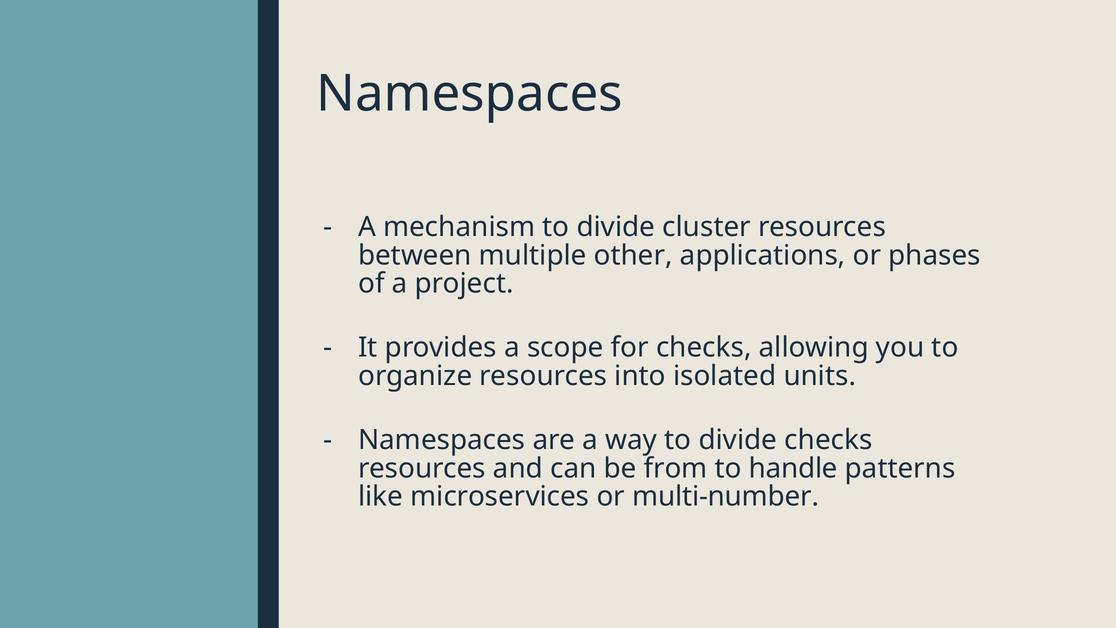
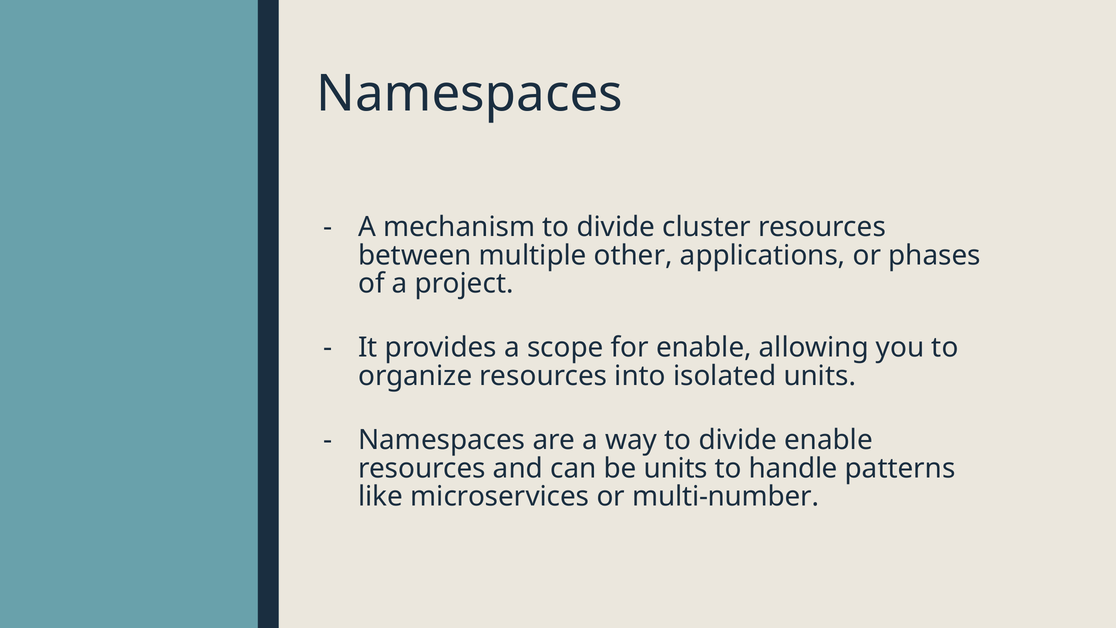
for checks: checks -> enable
divide checks: checks -> enable
be from: from -> units
